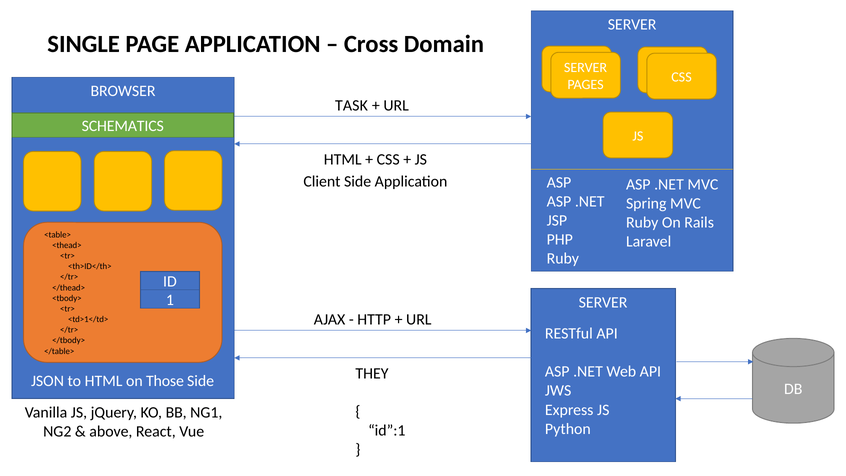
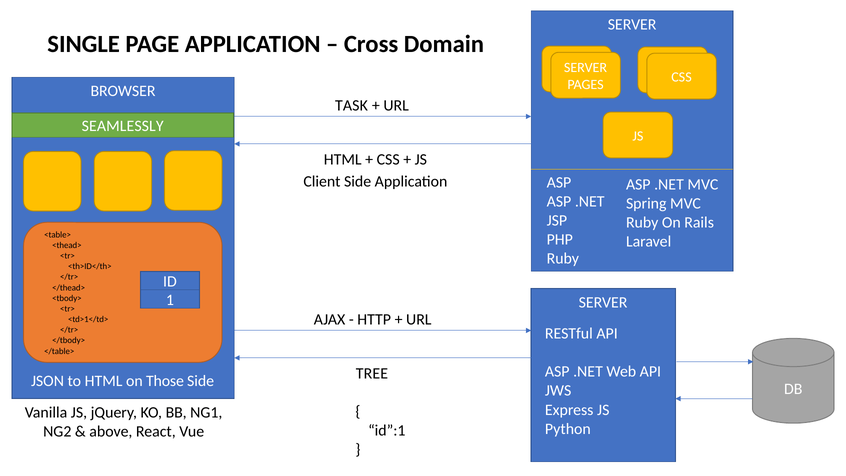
SCHEMATICS: SCHEMATICS -> SEAMLESSLY
THEY: THEY -> TREE
